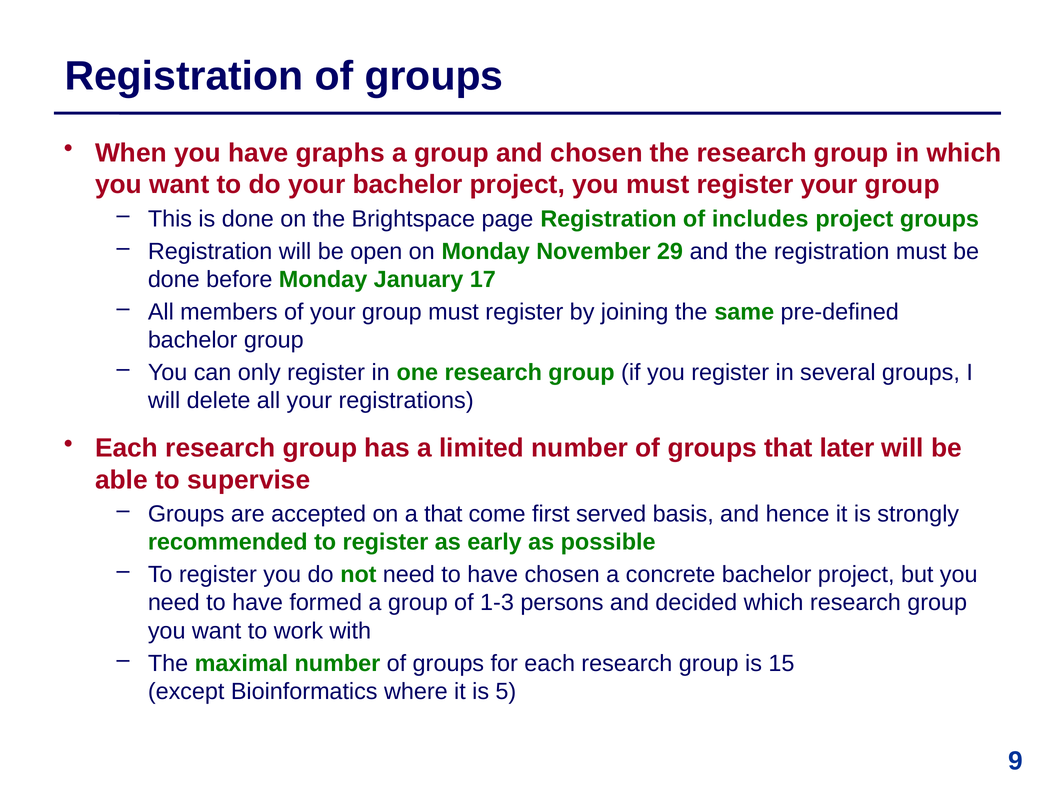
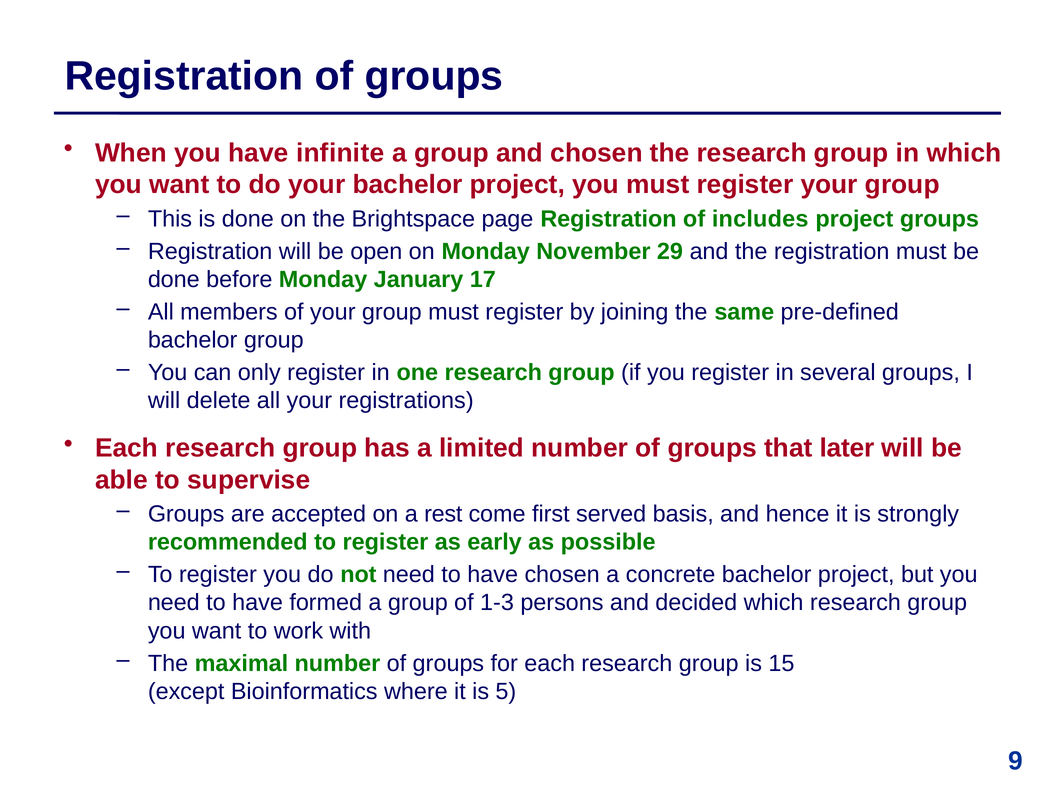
graphs: graphs -> infinite
a that: that -> rest
